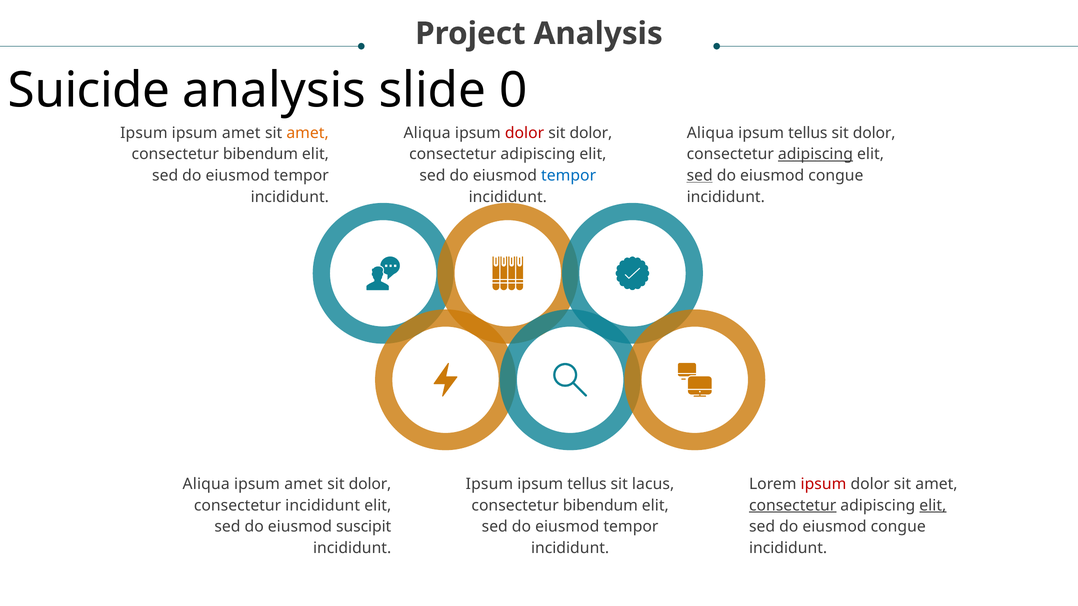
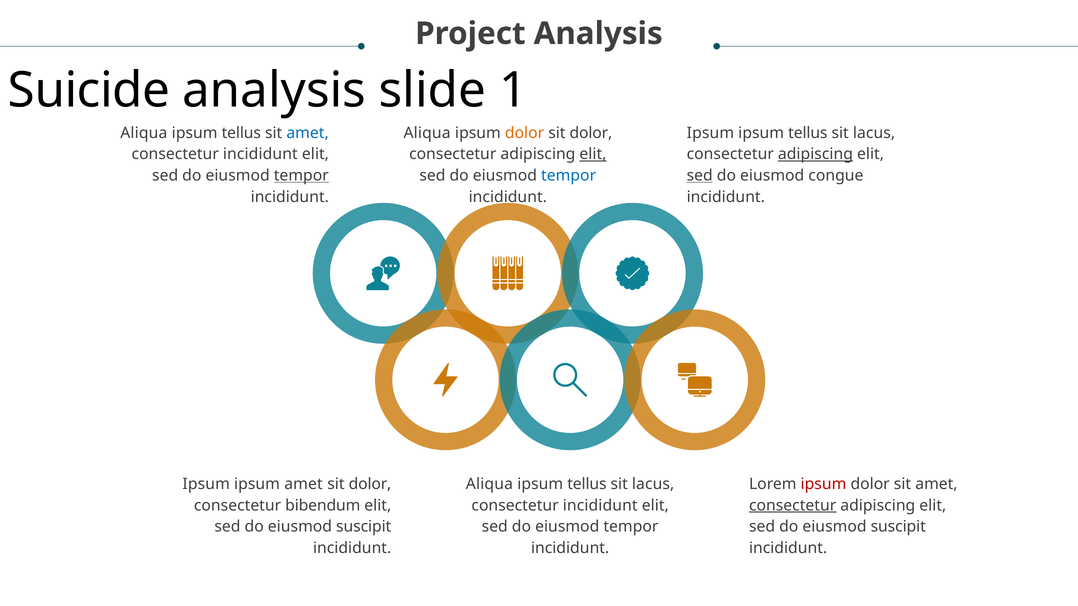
0: 0 -> 1
Ipsum at (144, 133): Ipsum -> Aliqua
amet at (241, 133): amet -> tellus
amet at (308, 133) colour: orange -> blue
dolor at (525, 133) colour: red -> orange
Aliqua at (710, 133): Aliqua -> Ipsum
dolor at (874, 133): dolor -> lacus
bibendum at (260, 154): bibendum -> incididunt
elit at (593, 154) underline: none -> present
tempor at (301, 176) underline: none -> present
Aliqua at (206, 484): Aliqua -> Ipsum
Ipsum at (489, 484): Ipsum -> Aliqua
consectetur incididunt: incididunt -> bibendum
bibendum at (600, 506): bibendum -> incididunt
elit at (933, 506) underline: present -> none
congue at (898, 527): congue -> suscipit
